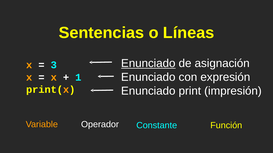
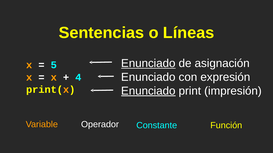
3: 3 -> 5
1: 1 -> 4
Enunciado at (148, 91) underline: none -> present
